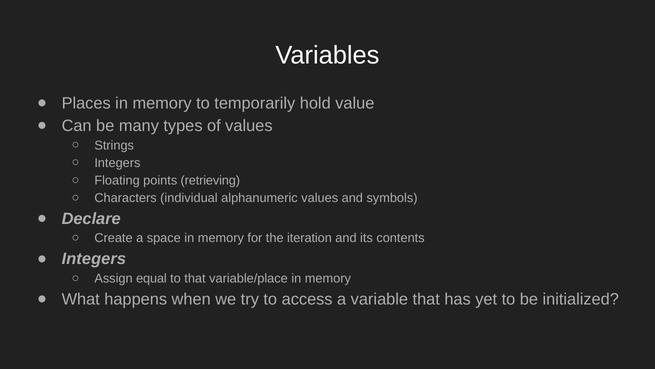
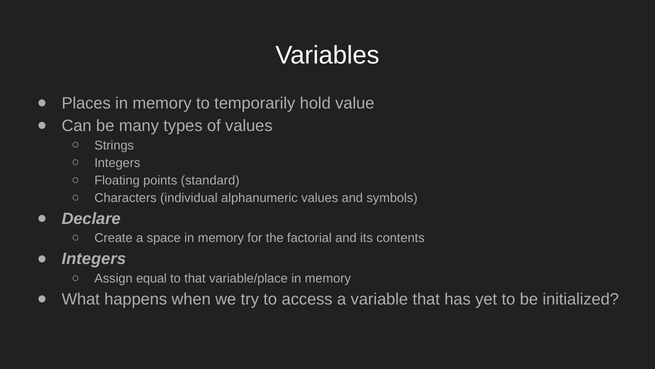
retrieving: retrieving -> standard
iteration: iteration -> factorial
